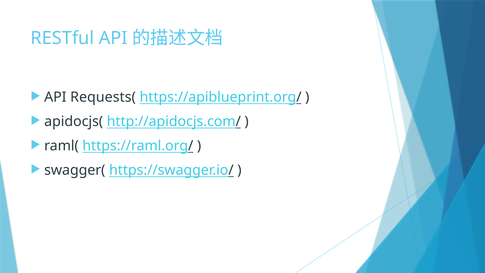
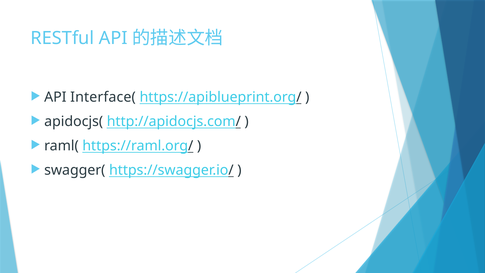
Requests(: Requests( -> Interface(
